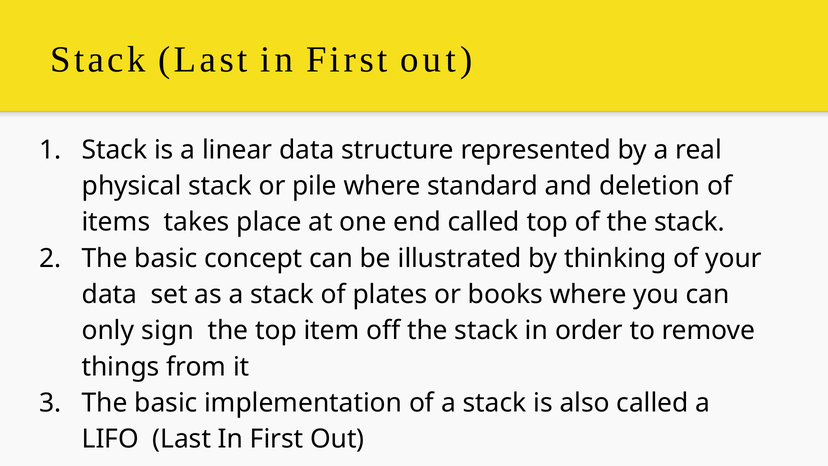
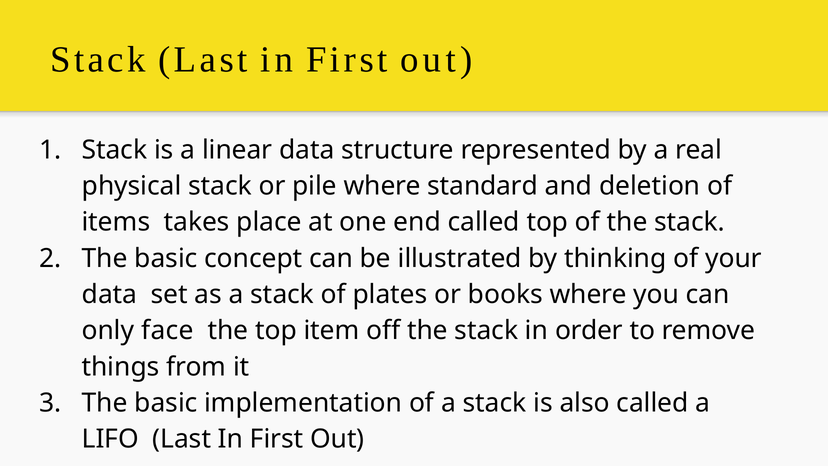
sign: sign -> face
